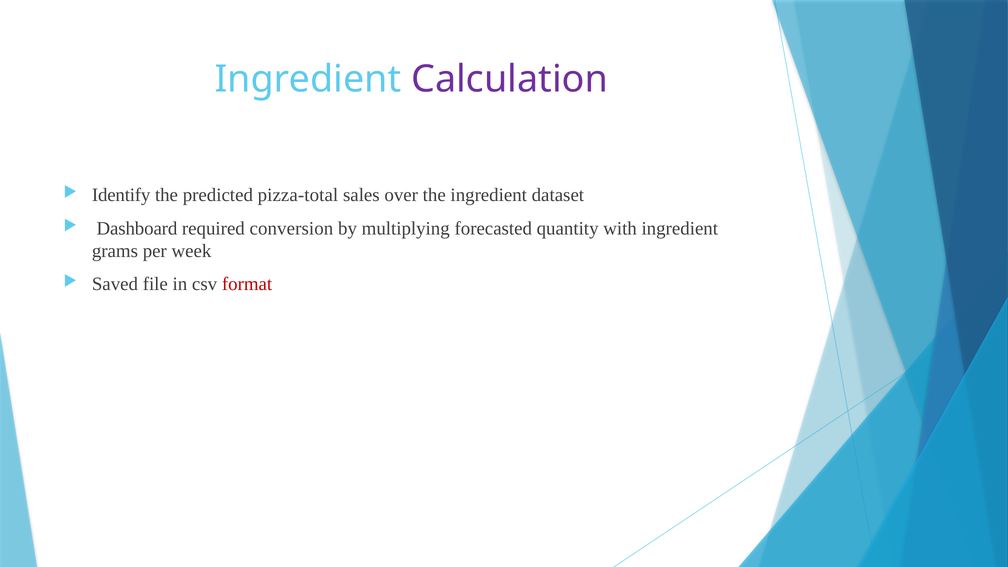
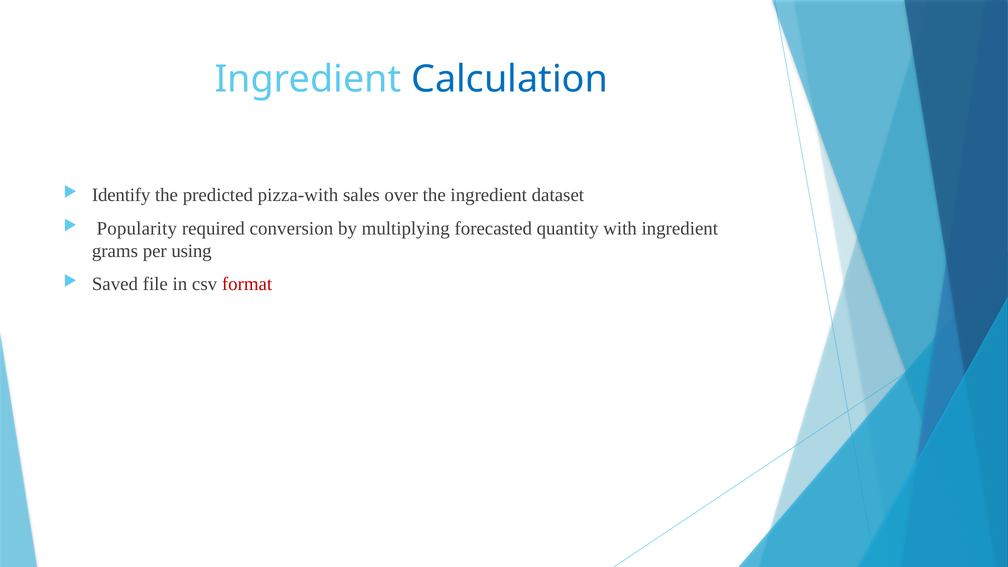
Calculation colour: purple -> blue
pizza-total: pizza-total -> pizza-with
Dashboard: Dashboard -> Popularity
week: week -> using
